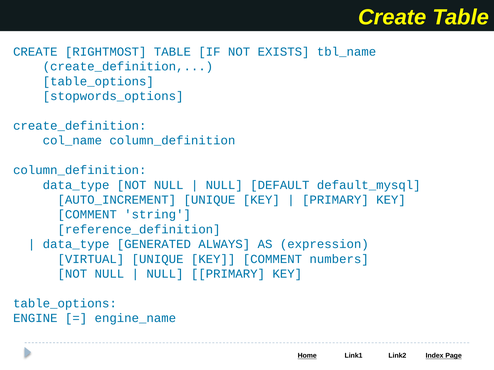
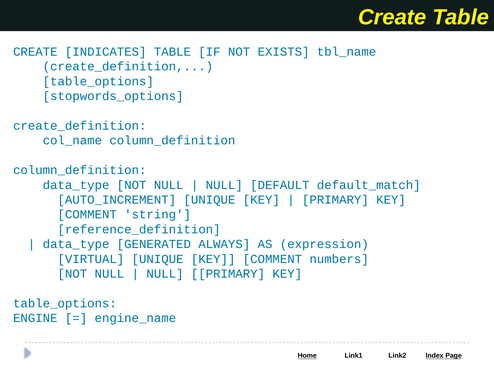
RIGHTMOST: RIGHTMOST -> INDICATES
default_mysql: default_mysql -> default_match
